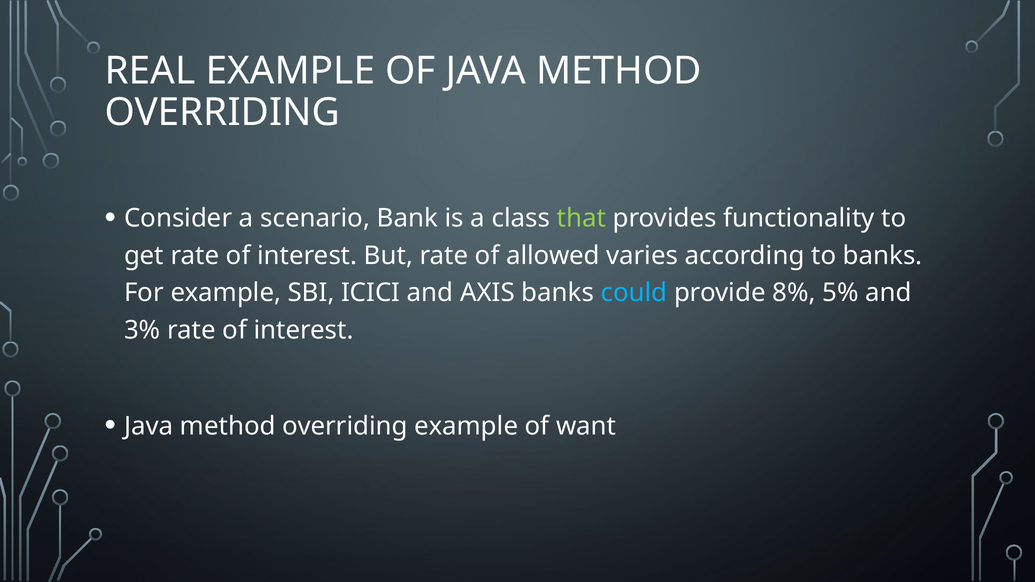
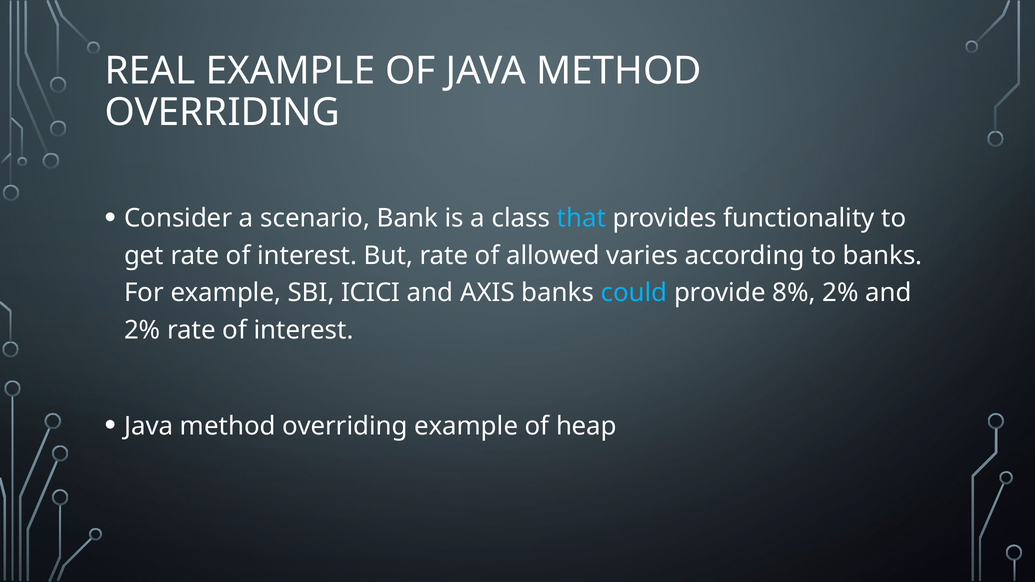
that colour: light green -> light blue
8% 5%: 5% -> 2%
3% at (142, 330): 3% -> 2%
want: want -> heap
